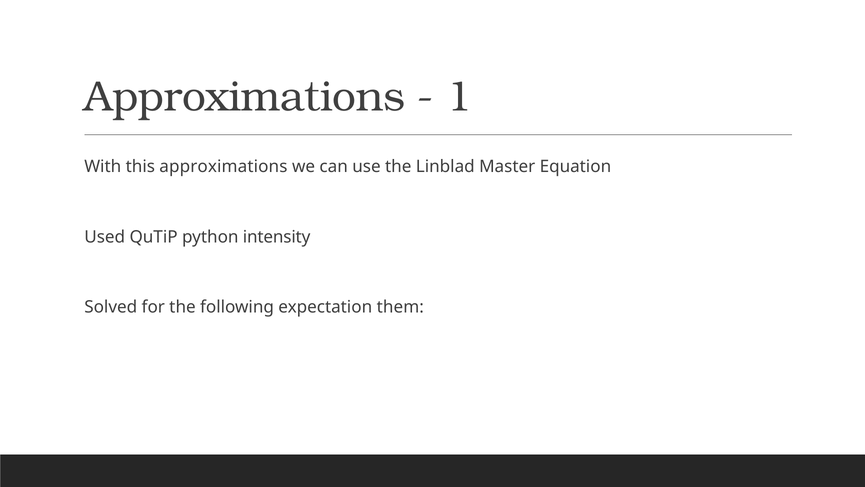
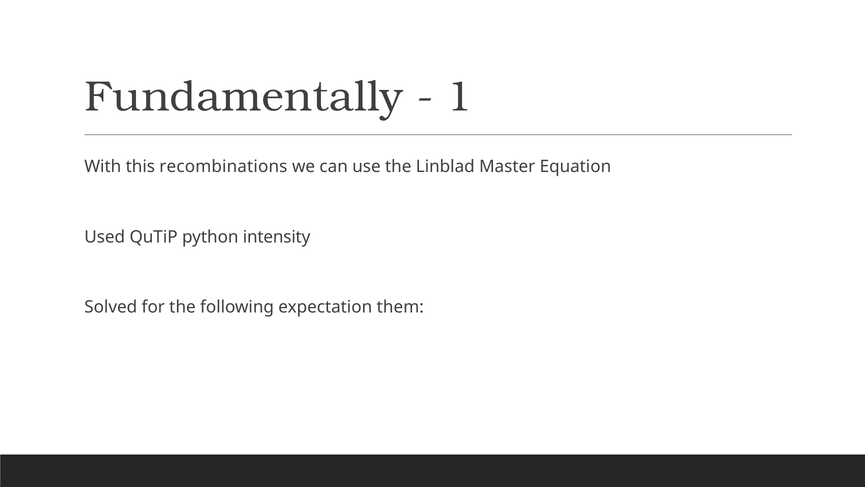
Approximations at (244, 97): Approximations -> Fundamentally
this approximations: approximations -> recombinations
